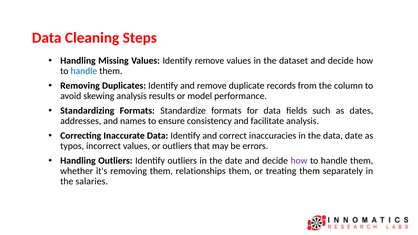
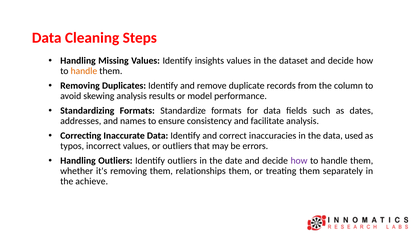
Identify remove: remove -> insights
handle at (84, 71) colour: blue -> orange
data date: date -> used
salaries: salaries -> achieve
